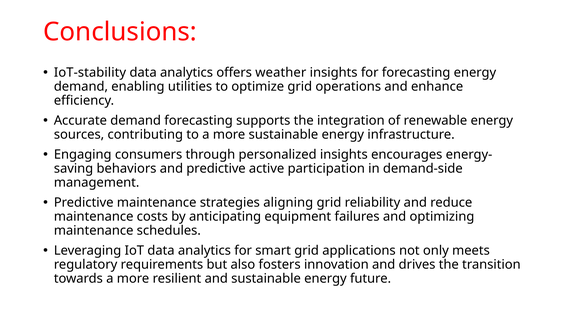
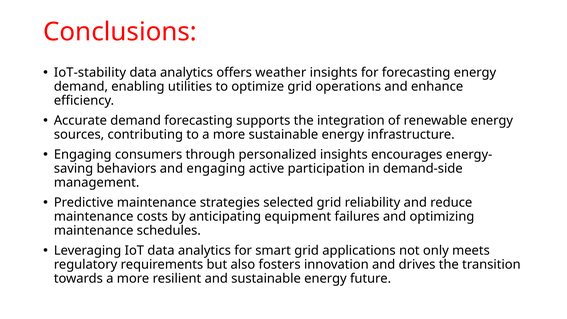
and predictive: predictive -> engaging
aligning: aligning -> selected
